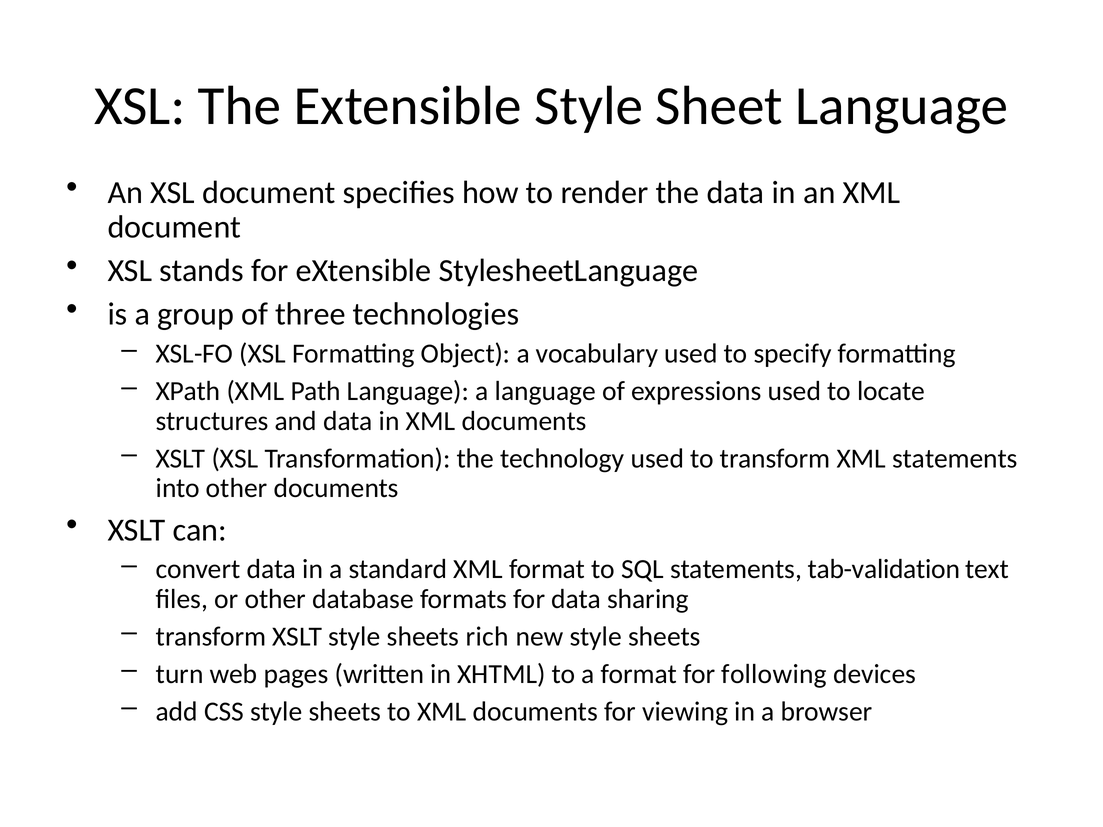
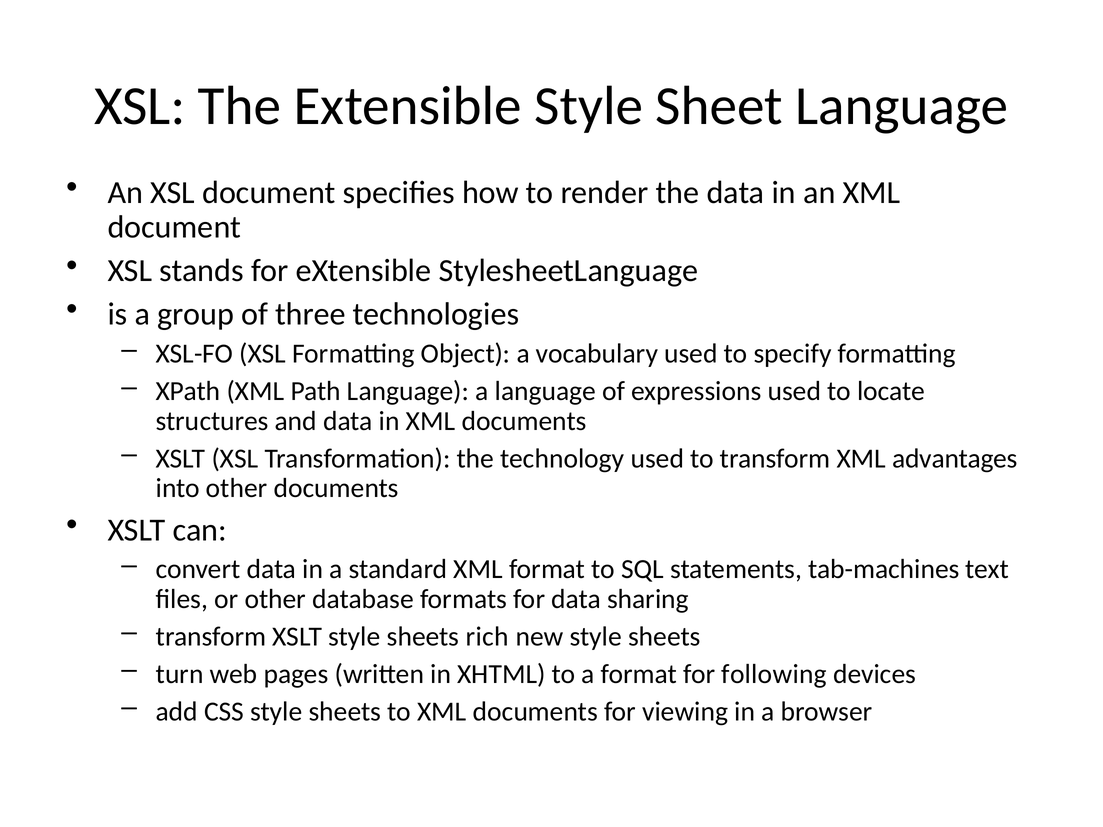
XML statements: statements -> advantages
tab-validation: tab-validation -> tab-machines
